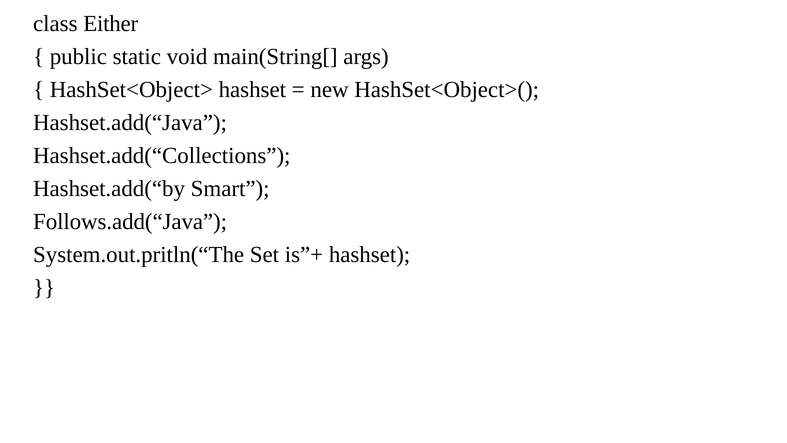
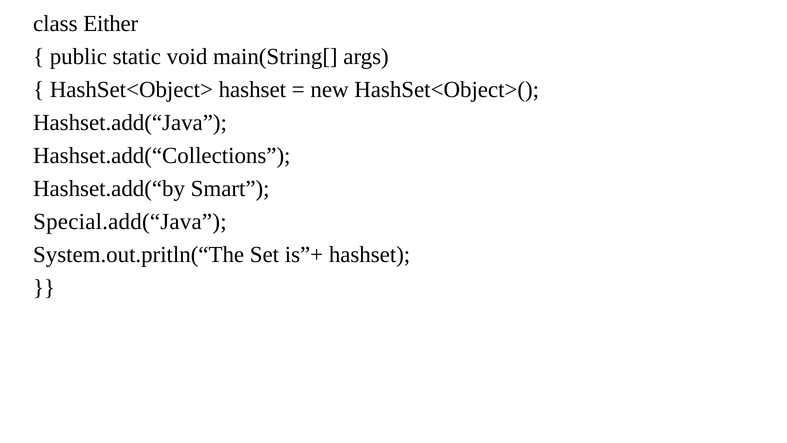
Follows.add(“Java: Follows.add(“Java -> Special.add(“Java
